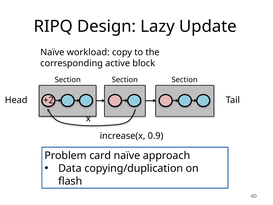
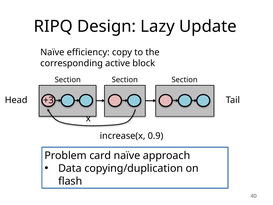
workload: workload -> efficiency
+2: +2 -> +3
